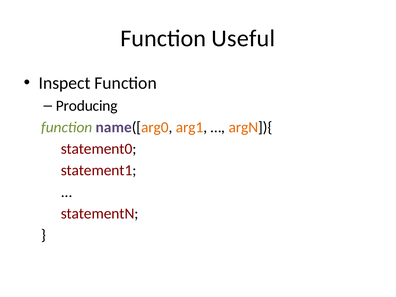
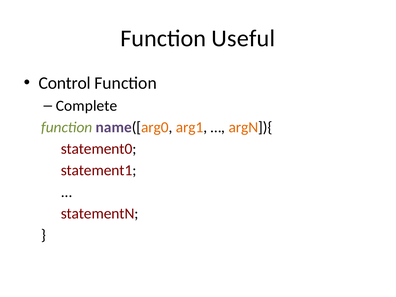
Inspect: Inspect -> Control
Producing: Producing -> Complete
